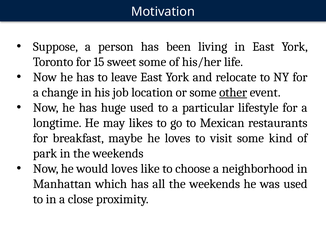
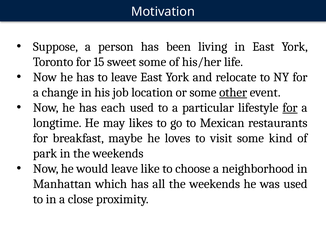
huge: huge -> each
for at (290, 107) underline: none -> present
would loves: loves -> leave
